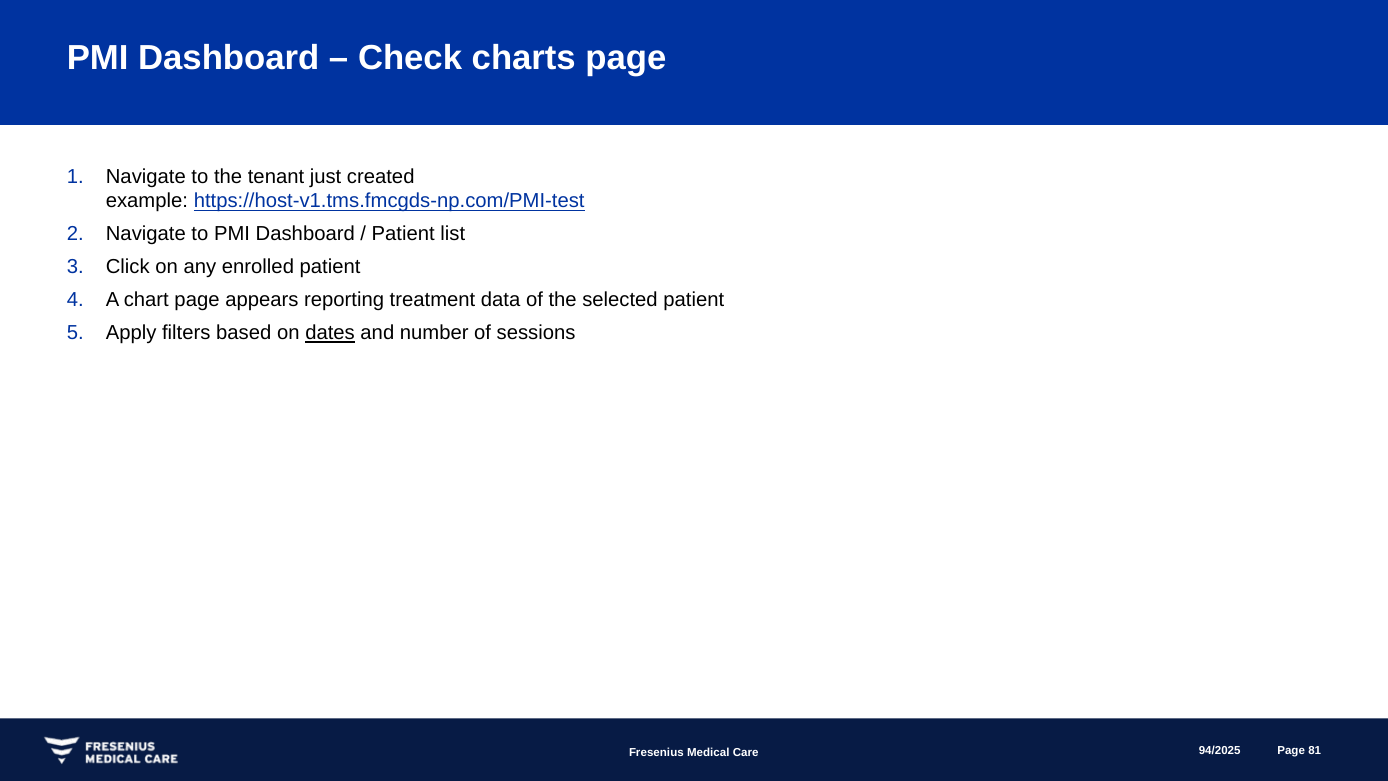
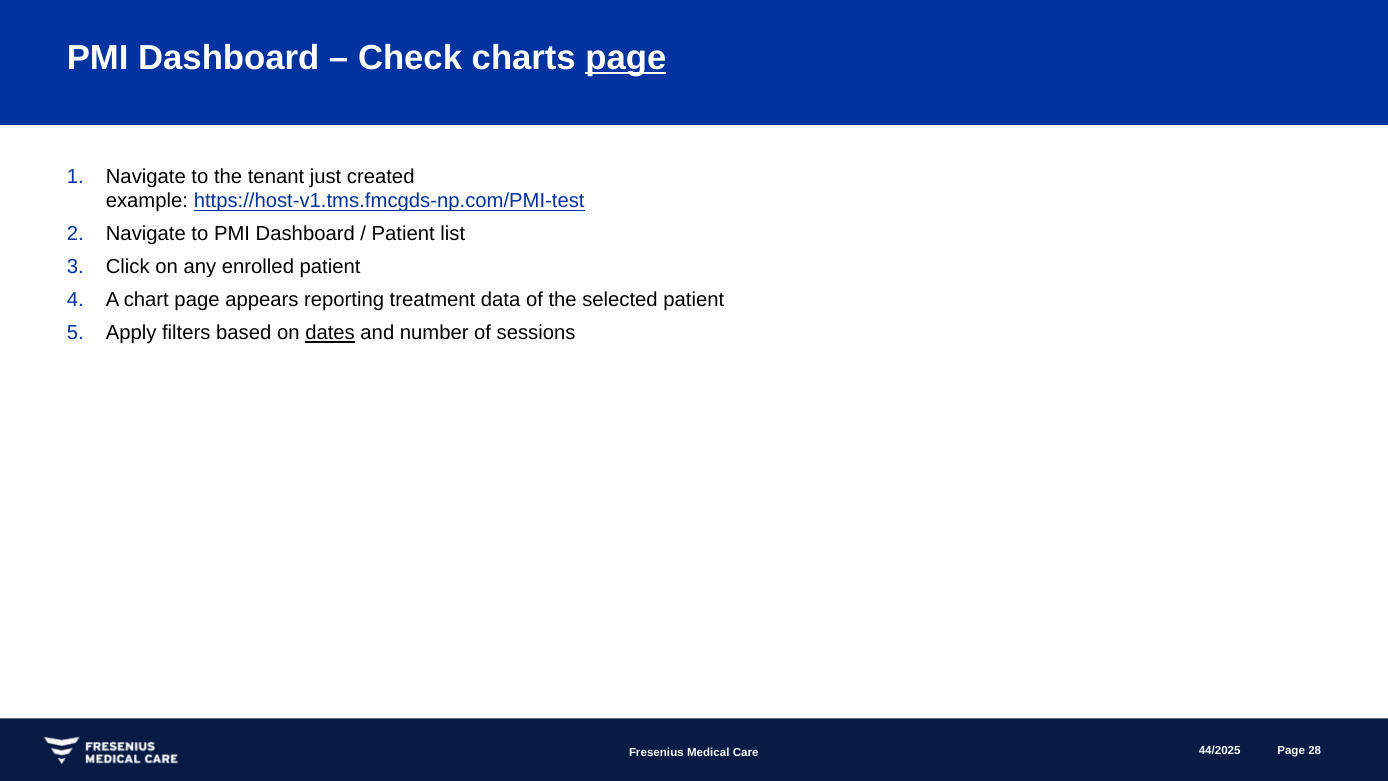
page at (626, 58) underline: none -> present
94/2025: 94/2025 -> 44/2025
81: 81 -> 28
